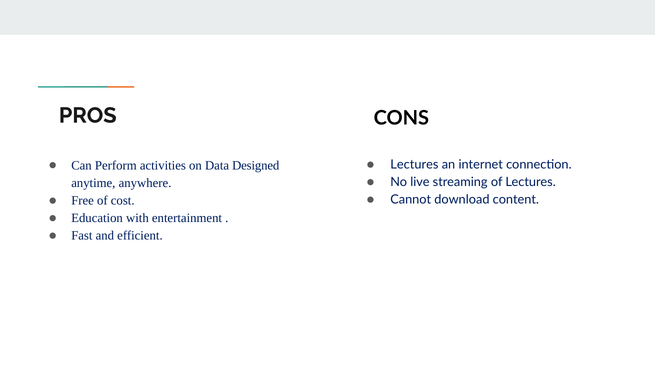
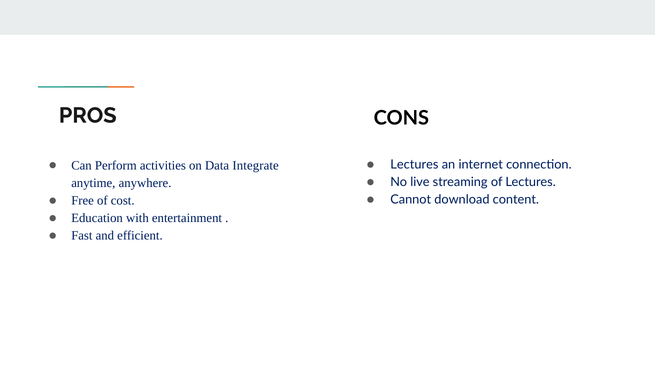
Designed: Designed -> Integrate
